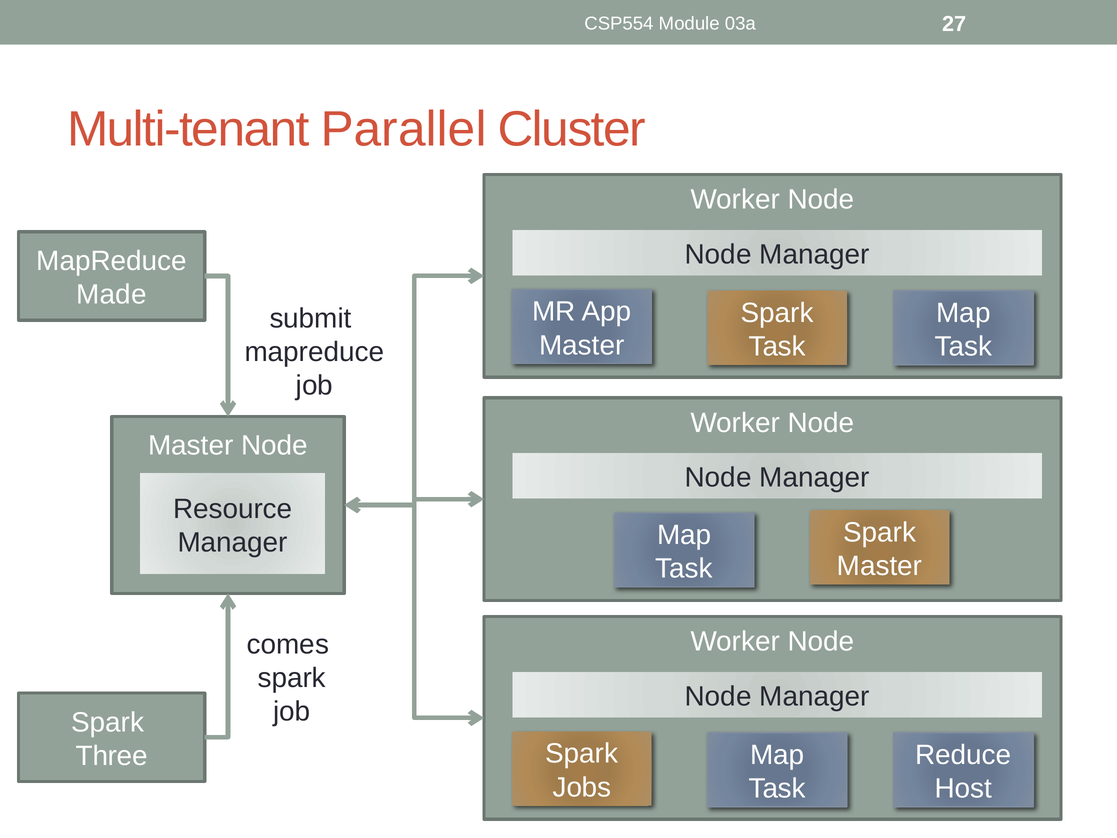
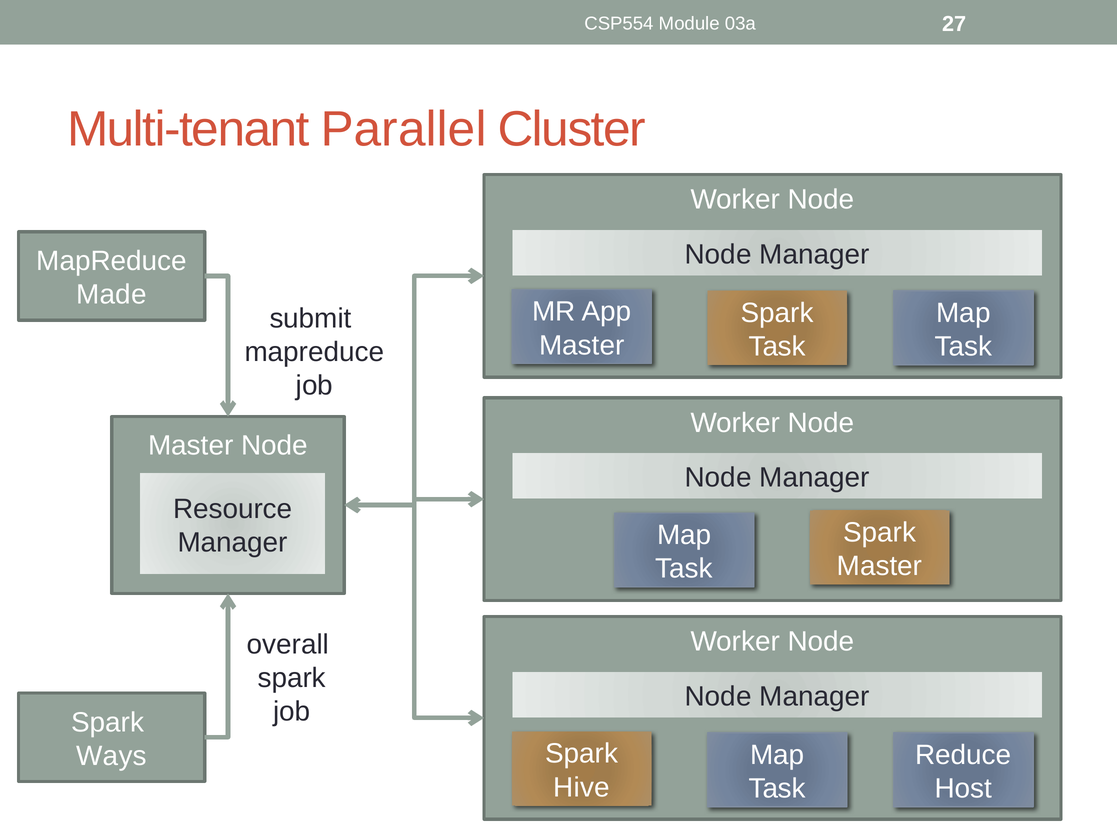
comes: comes -> overall
Three: Three -> Ways
Jobs: Jobs -> Hive
